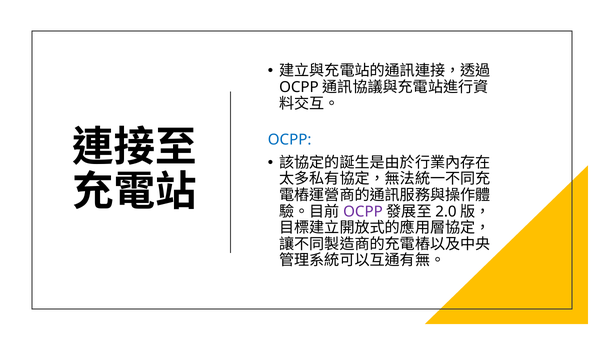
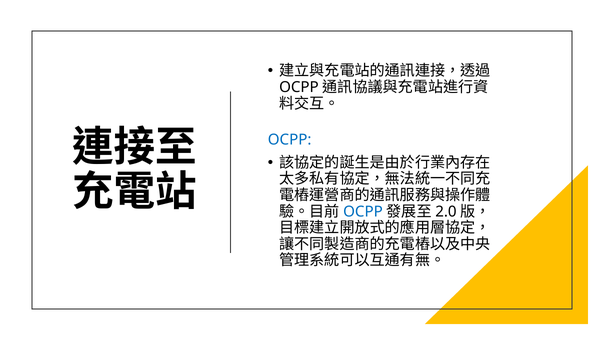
OCPP at (363, 211) colour: purple -> blue
